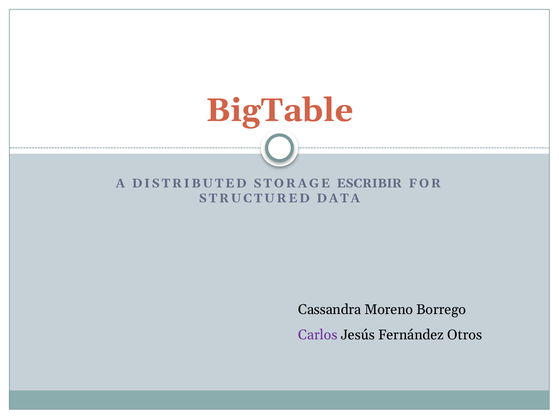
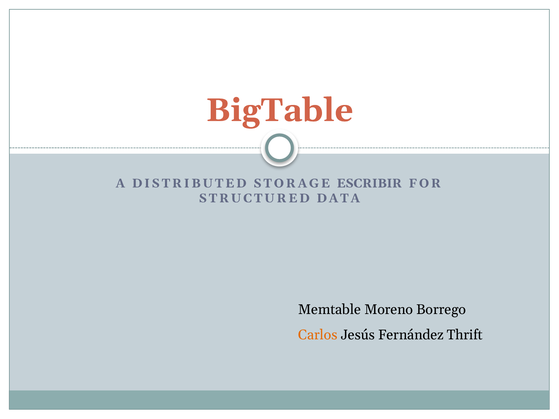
Cassandra: Cassandra -> Memtable
Carlos colour: purple -> orange
Otros: Otros -> Thrift
